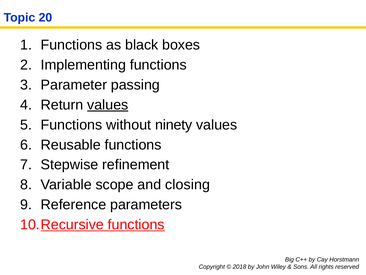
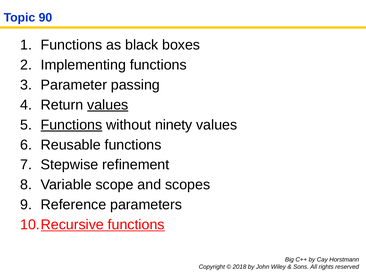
20: 20 -> 90
Functions at (71, 125) underline: none -> present
closing: closing -> scopes
